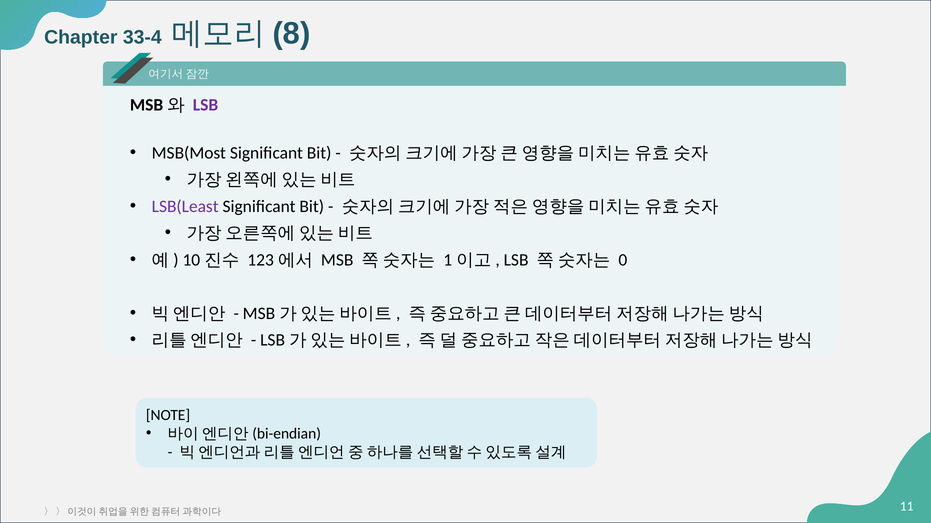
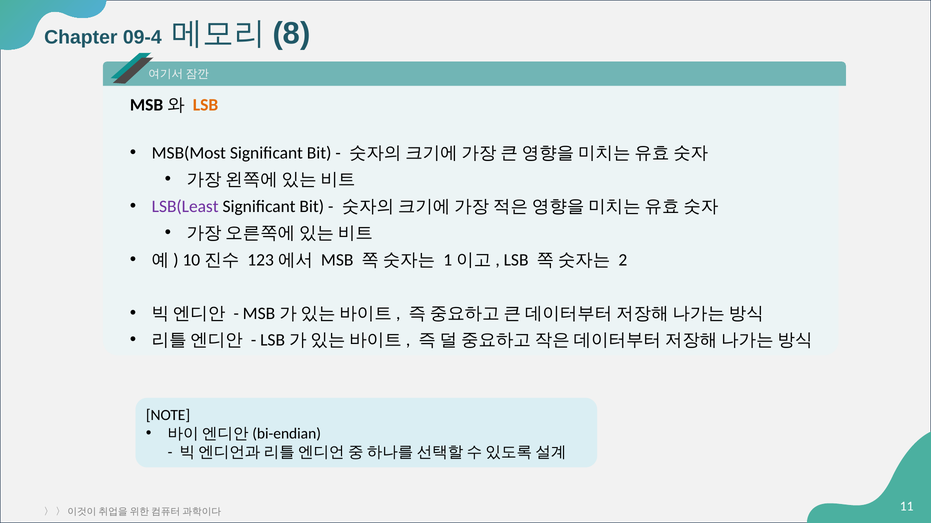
33-4: 33-4 -> 09-4
LSB at (206, 105) colour: purple -> orange
0: 0 -> 2
